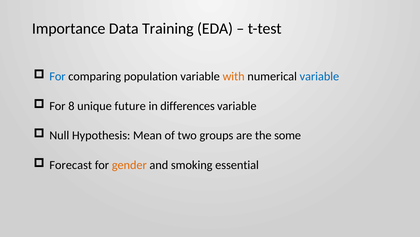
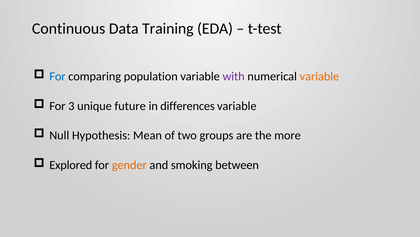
Importance: Importance -> Continuous
with colour: orange -> purple
variable at (319, 76) colour: blue -> orange
8: 8 -> 3
some: some -> more
Forecast: Forecast -> Explored
essential: essential -> between
